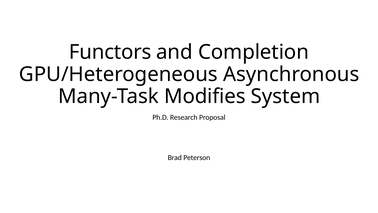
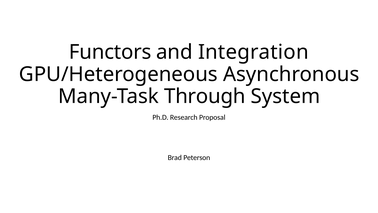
Completion: Completion -> Integration
Modifies: Modifies -> Through
